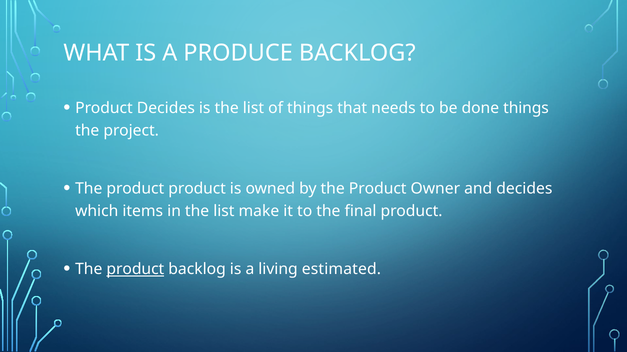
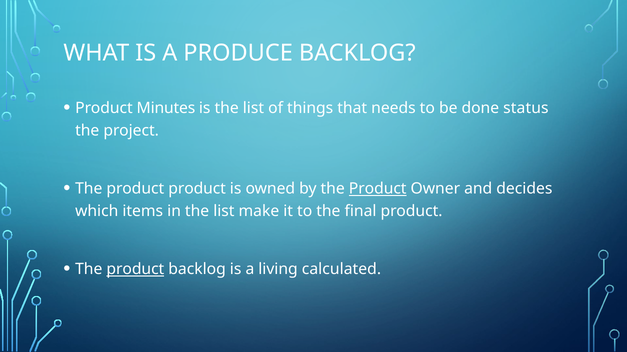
Product Decides: Decides -> Minutes
done things: things -> status
Product at (378, 189) underline: none -> present
estimated: estimated -> calculated
